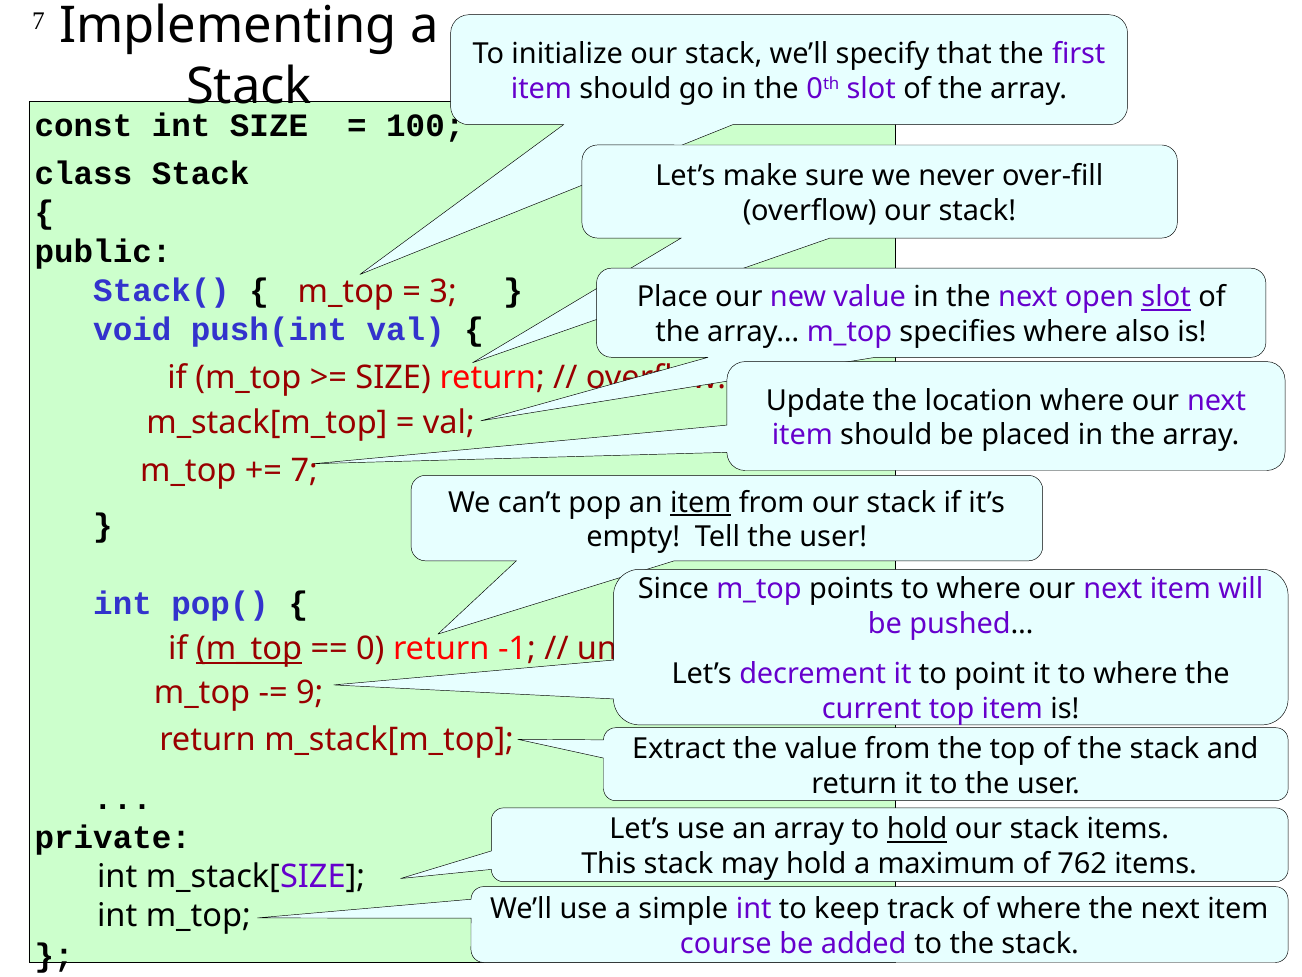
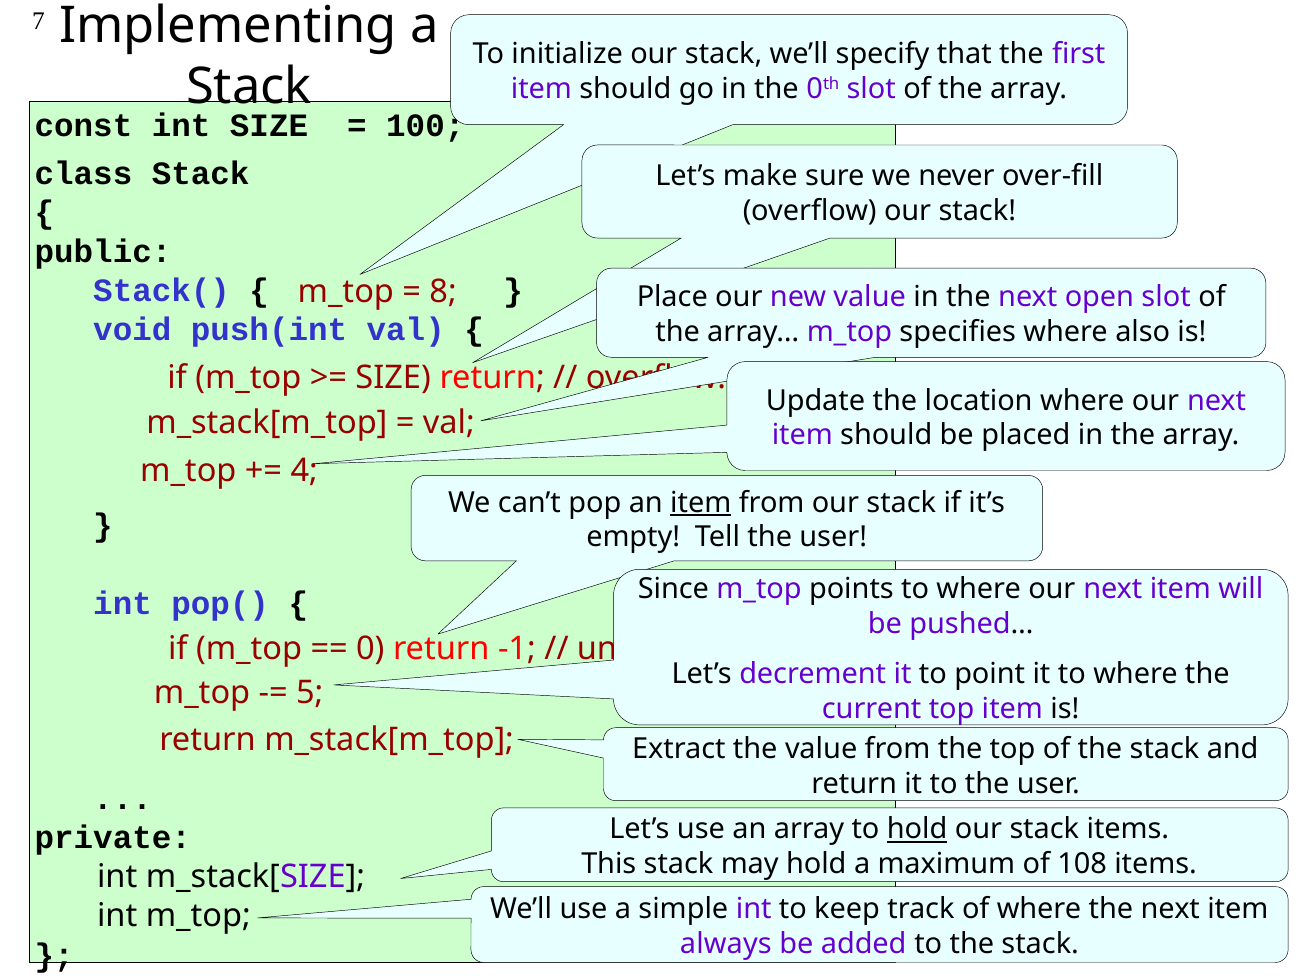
3: 3 -> 8
slot at (1166, 297) underline: present -> none
7 at (304, 470): 7 -> 4
m_top at (249, 649) underline: present -> none
9: 9 -> 5
762: 762 -> 108
course: course -> always
